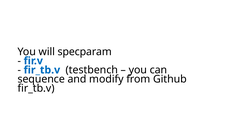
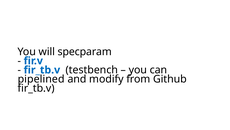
sequence: sequence -> pipelined
